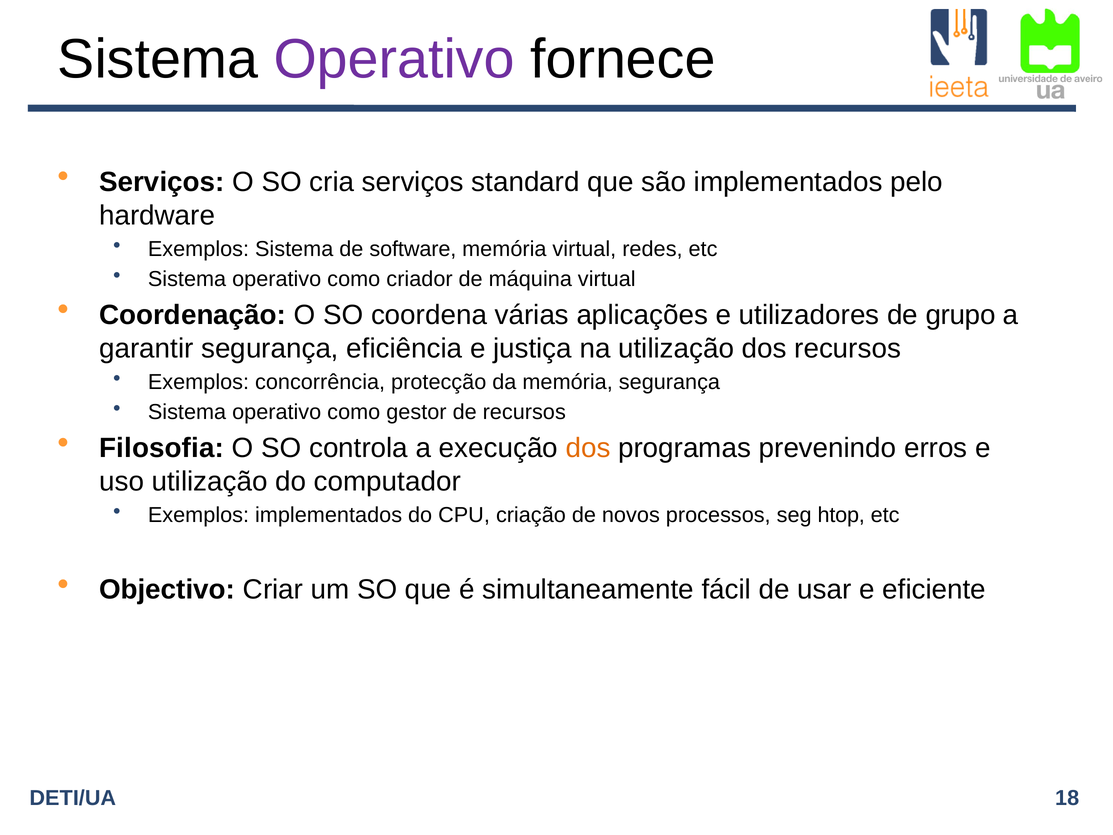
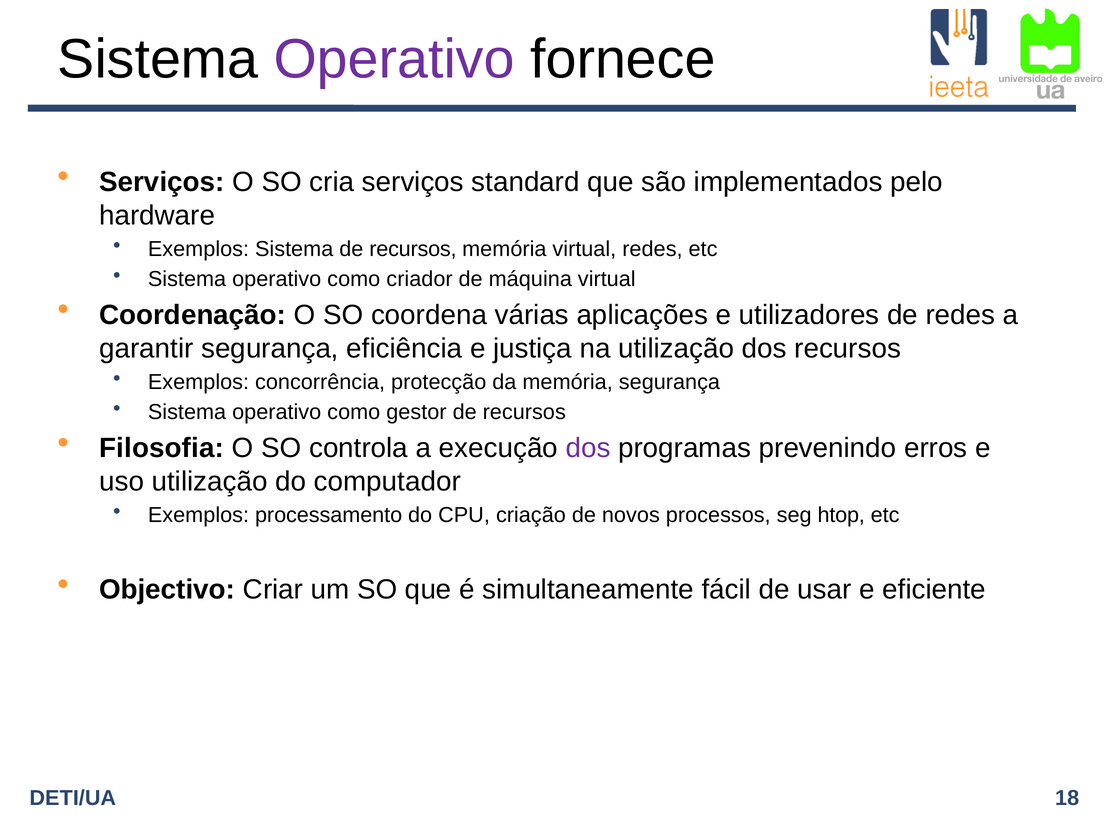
Sistema de software: software -> recursos
de grupo: grupo -> redes
dos at (588, 448) colour: orange -> purple
Exemplos implementados: implementados -> processamento
